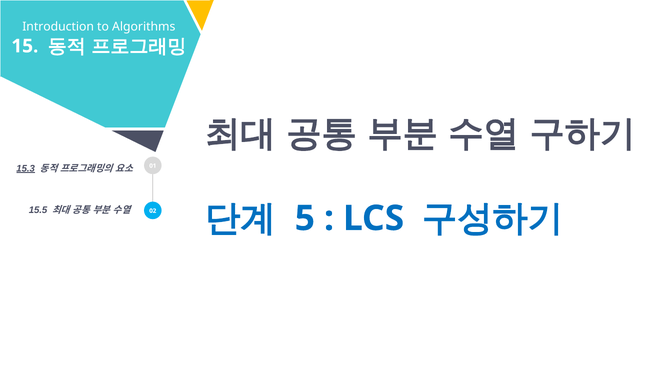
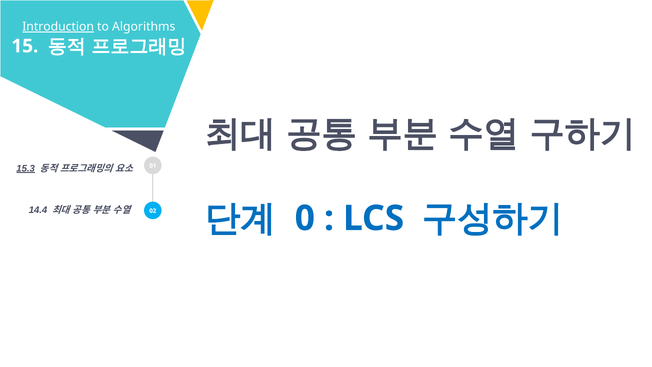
Introduction underline: none -> present
5: 5 -> 0
15.5: 15.5 -> 14.4
